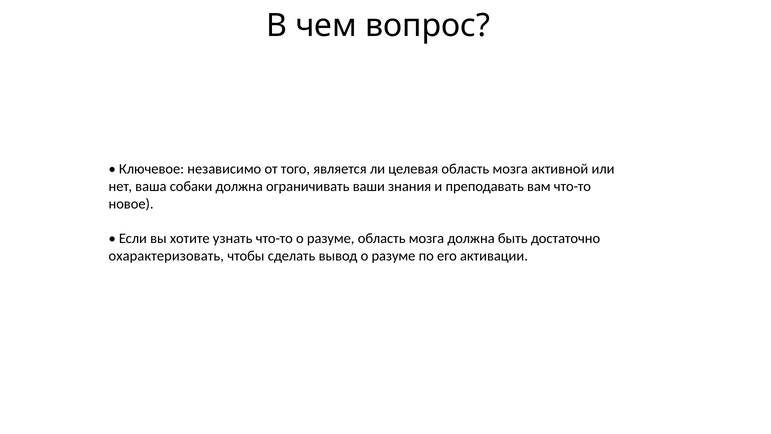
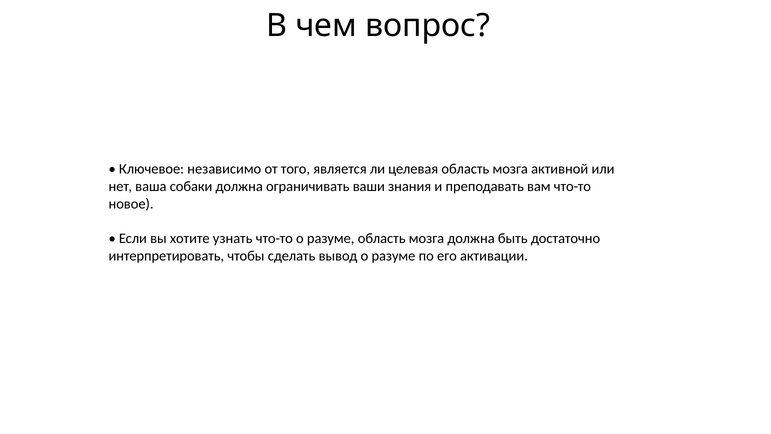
охарактеризовать: охарактеризовать -> интерпретировать
